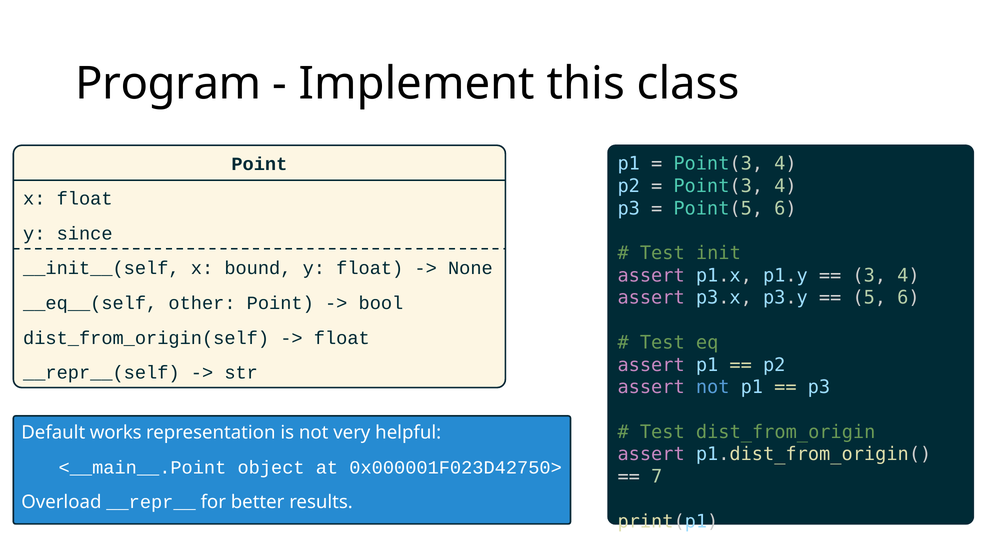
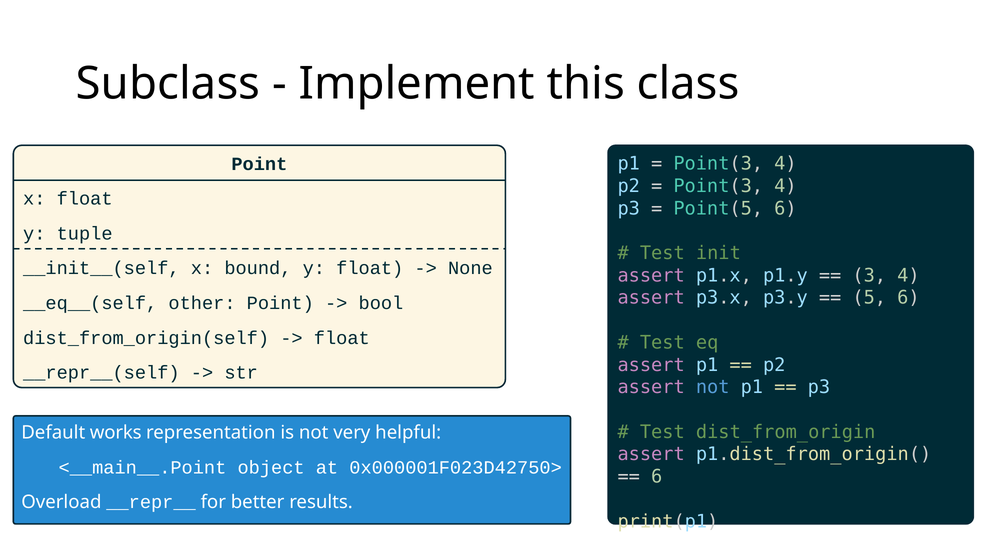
Program: Program -> Subclass
since: since -> tuple
7 at (657, 477): 7 -> 6
